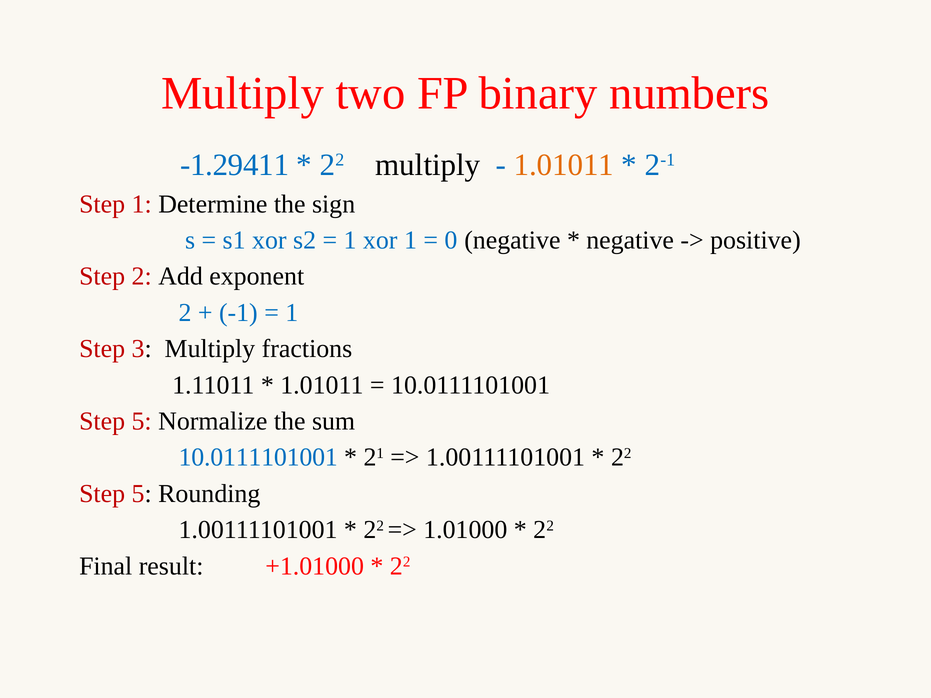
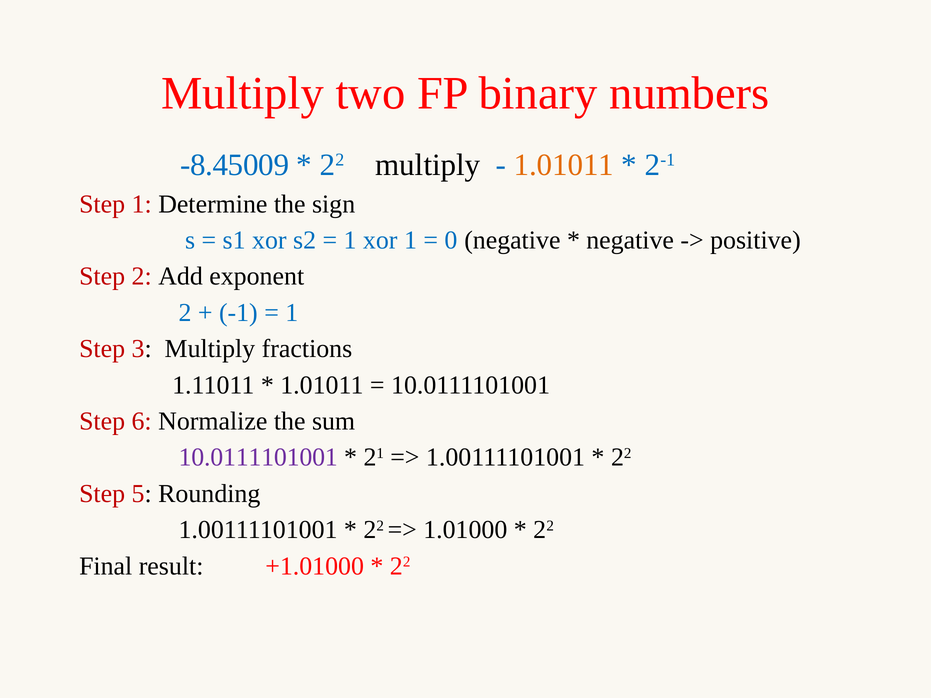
-1.29411: -1.29411 -> -8.45009
5 at (142, 421): 5 -> 6
10.0111101001 at (258, 458) colour: blue -> purple
